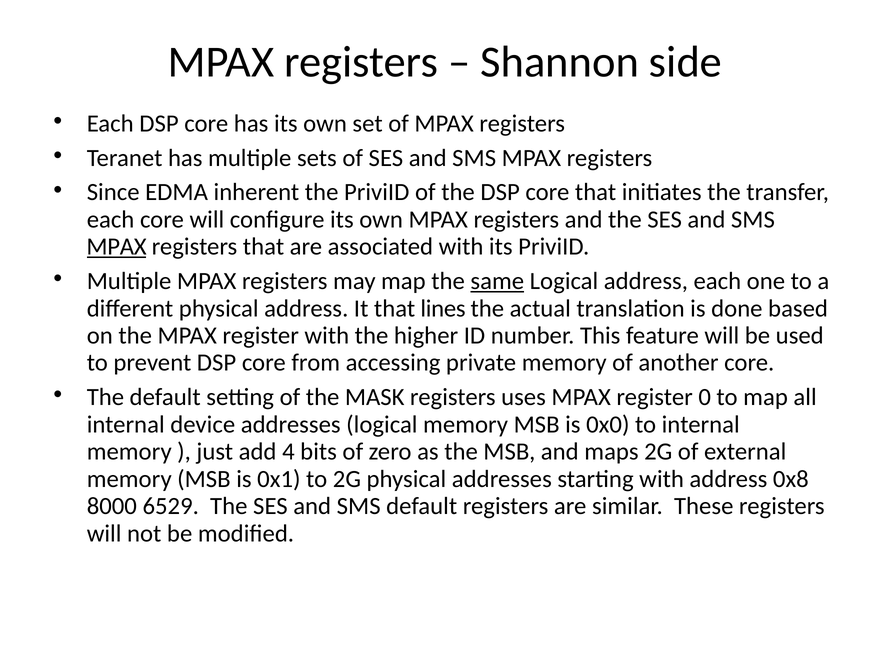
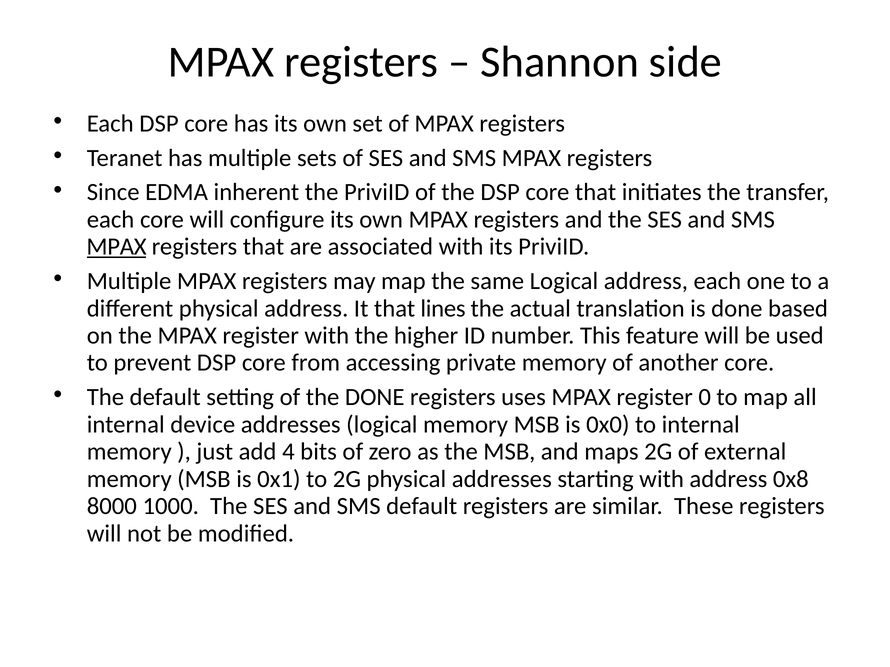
same underline: present -> none
the MASK: MASK -> DONE
6529: 6529 -> 1000
